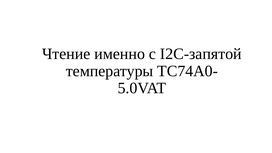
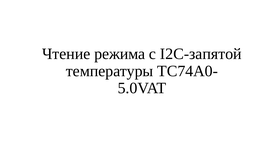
именно: именно -> режима
